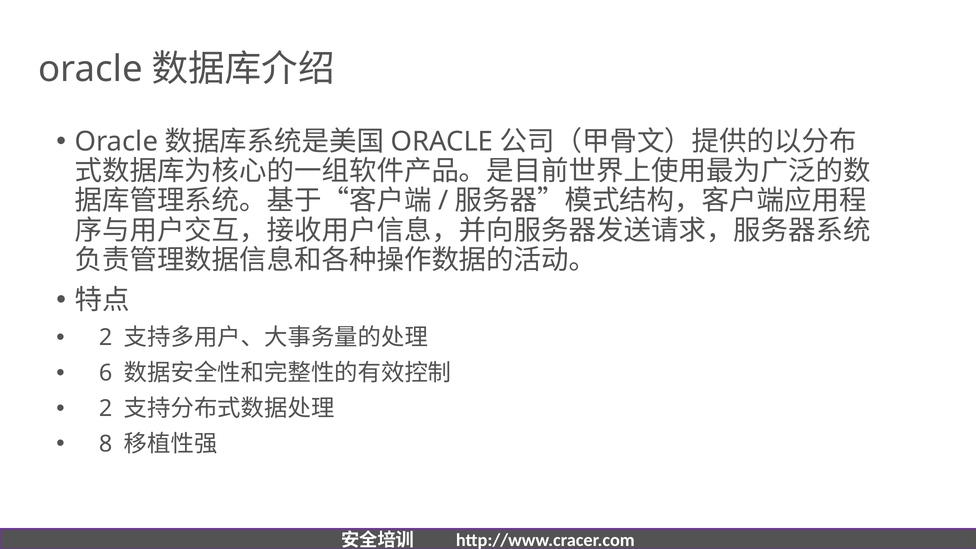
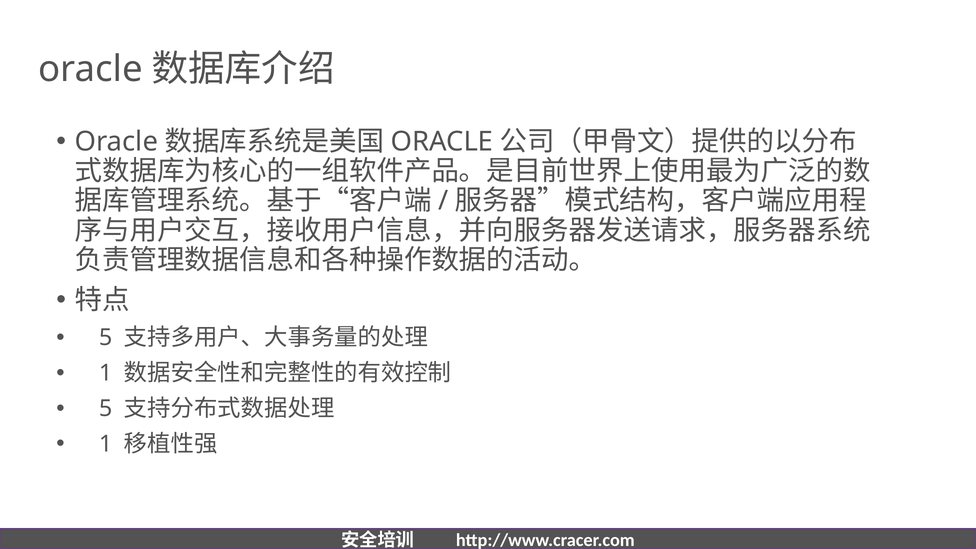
2 at (106, 338): 2 -> 5
6 at (106, 373): 6 -> 1
2 at (106, 409): 2 -> 5
8 at (106, 444): 8 -> 1
